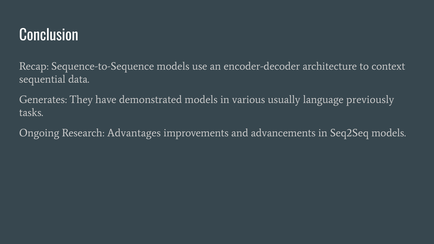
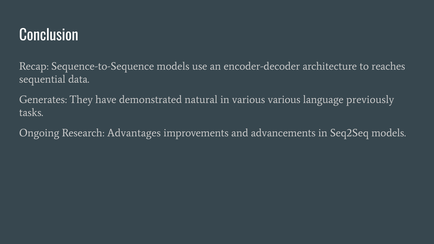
context: context -> reaches
demonstrated models: models -> natural
various usually: usually -> various
